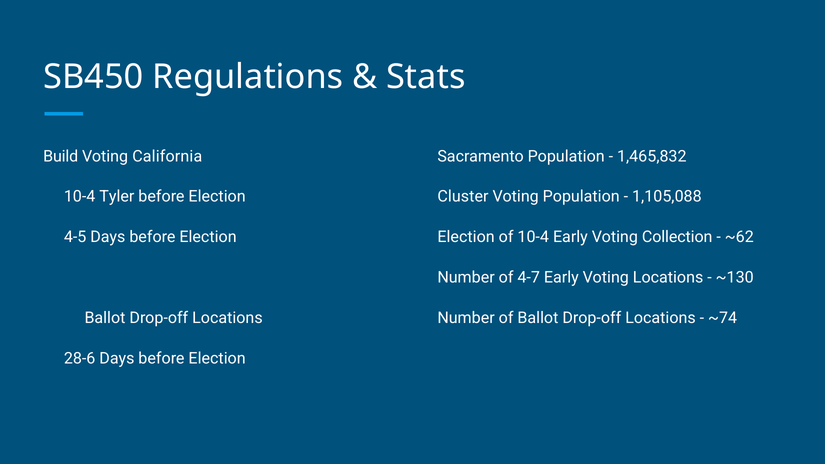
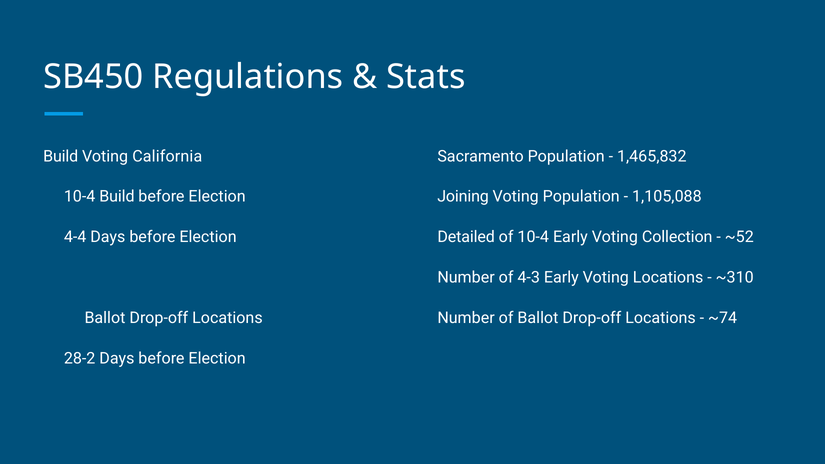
10-4 Tyler: Tyler -> Build
Cluster: Cluster -> Joining
4-5: 4-5 -> 4-4
Election at (466, 237): Election -> Detailed
~62: ~62 -> ~52
4-7: 4-7 -> 4-3
~130: ~130 -> ~310
28-6: 28-6 -> 28-2
